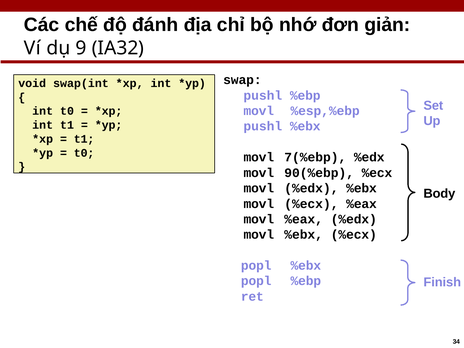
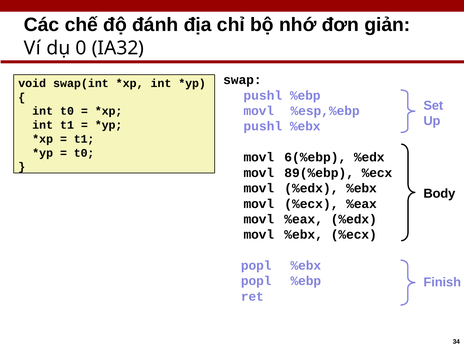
9: 9 -> 0
7(%ebp: 7(%ebp -> 6(%ebp
90(%ebp: 90(%ebp -> 89(%ebp
